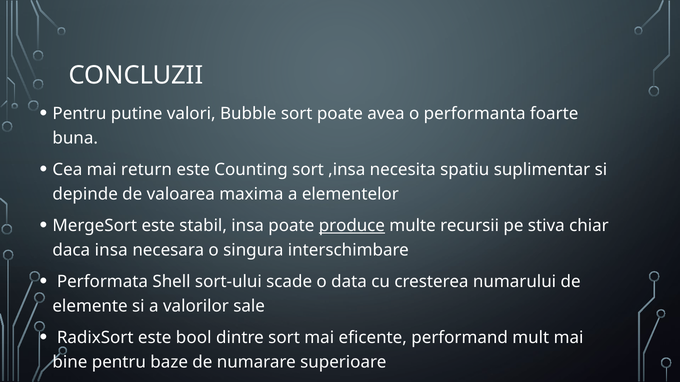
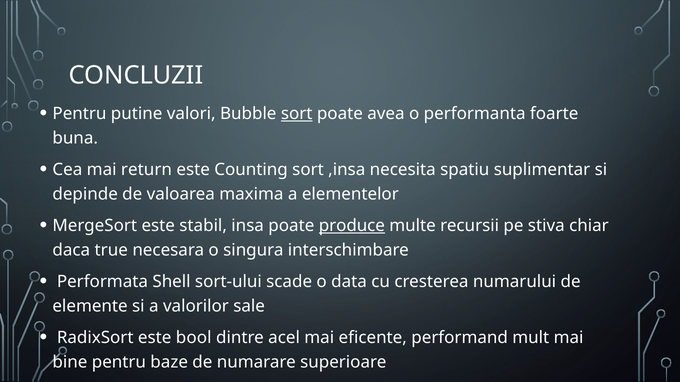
sort at (297, 114) underline: none -> present
daca insa: insa -> true
dintre sort: sort -> acel
